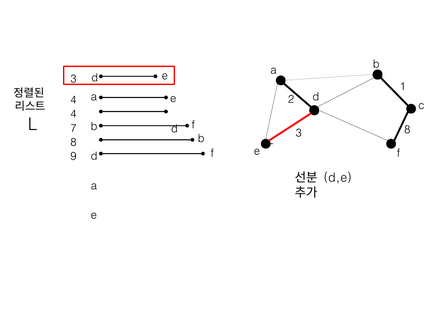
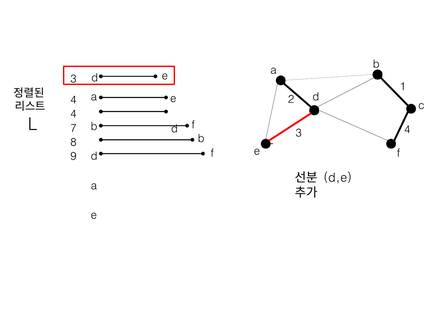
L 8: 8 -> 4
